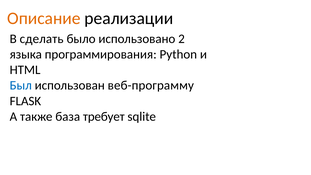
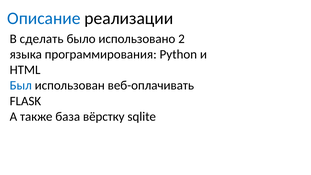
Описание colour: orange -> blue
веб-программу: веб-программу -> веб-оплачивать
требует: требует -> вёрстку
